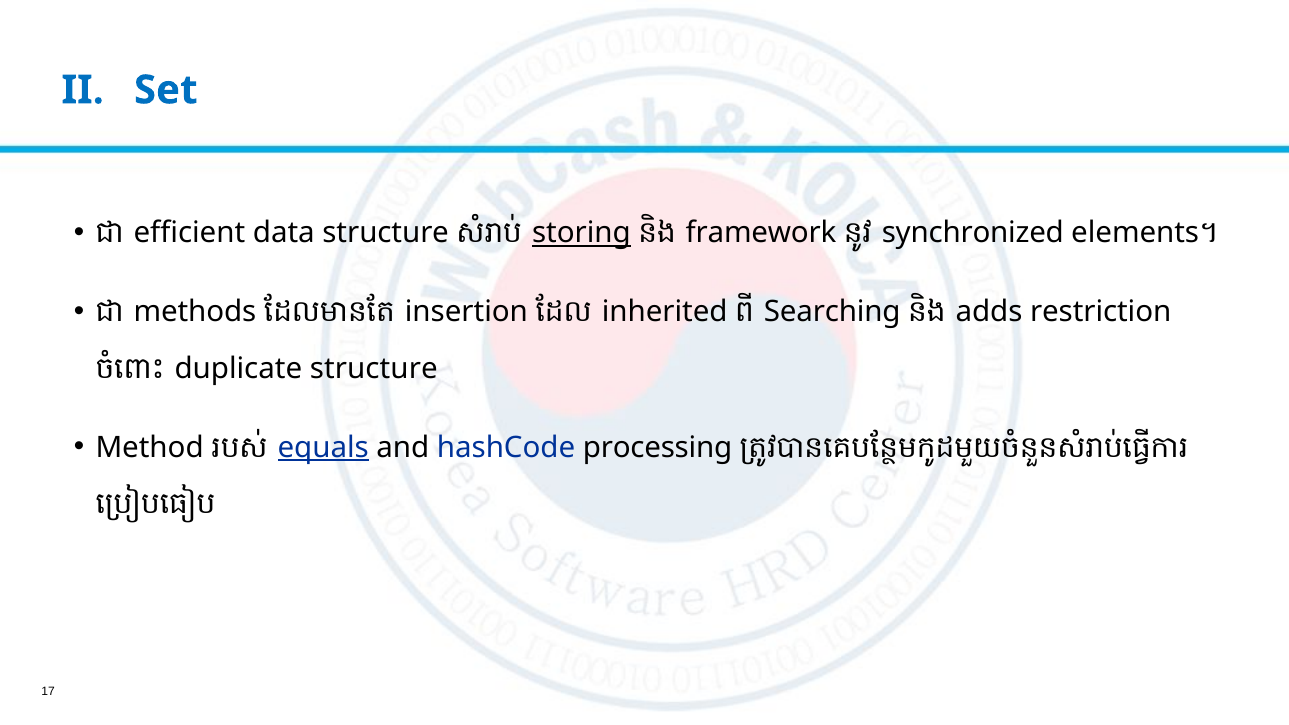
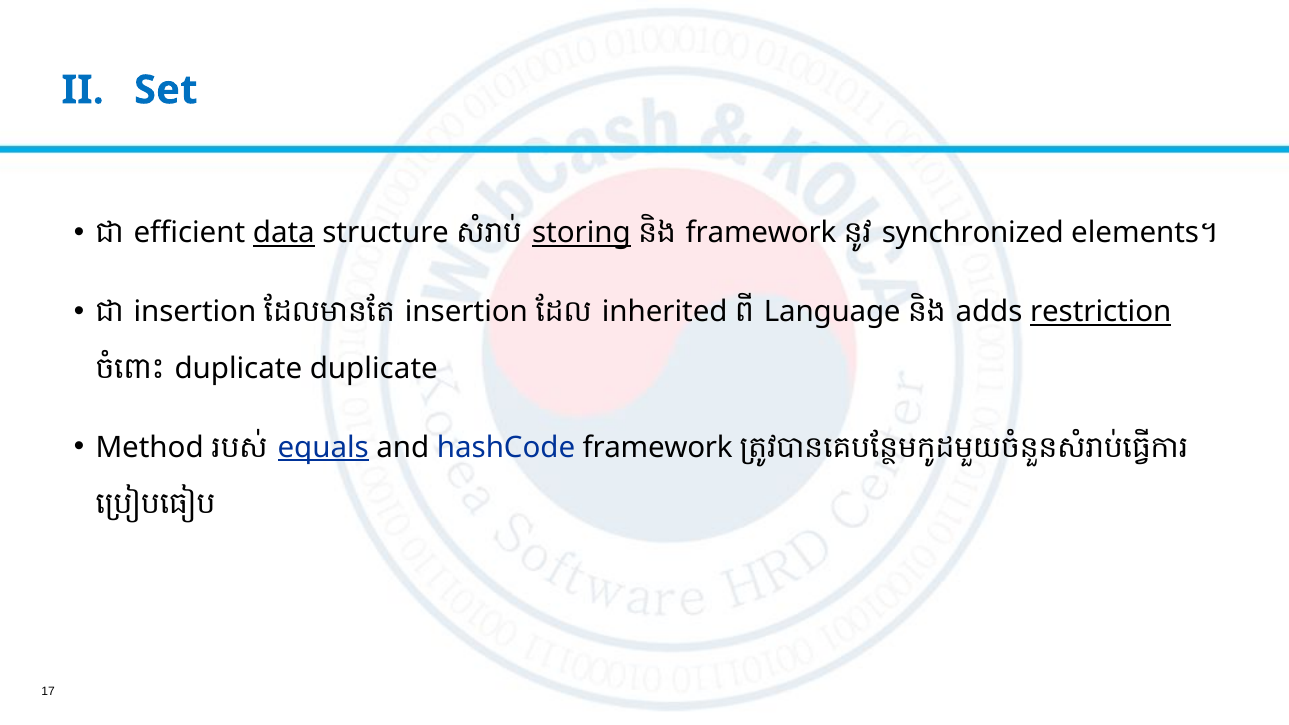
data underline: none -> present
methods at (195, 312): methods -> insertion
Searching: Searching -> Language
restriction underline: none -> present
duplicate structure: structure -> duplicate
hashCode processing: processing -> framework
